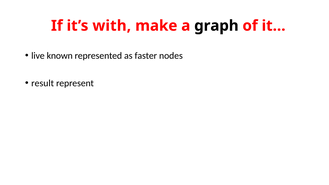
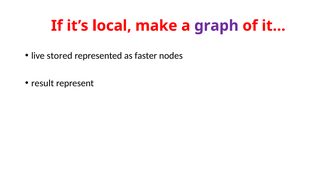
with: with -> local
graph colour: black -> purple
known: known -> stored
